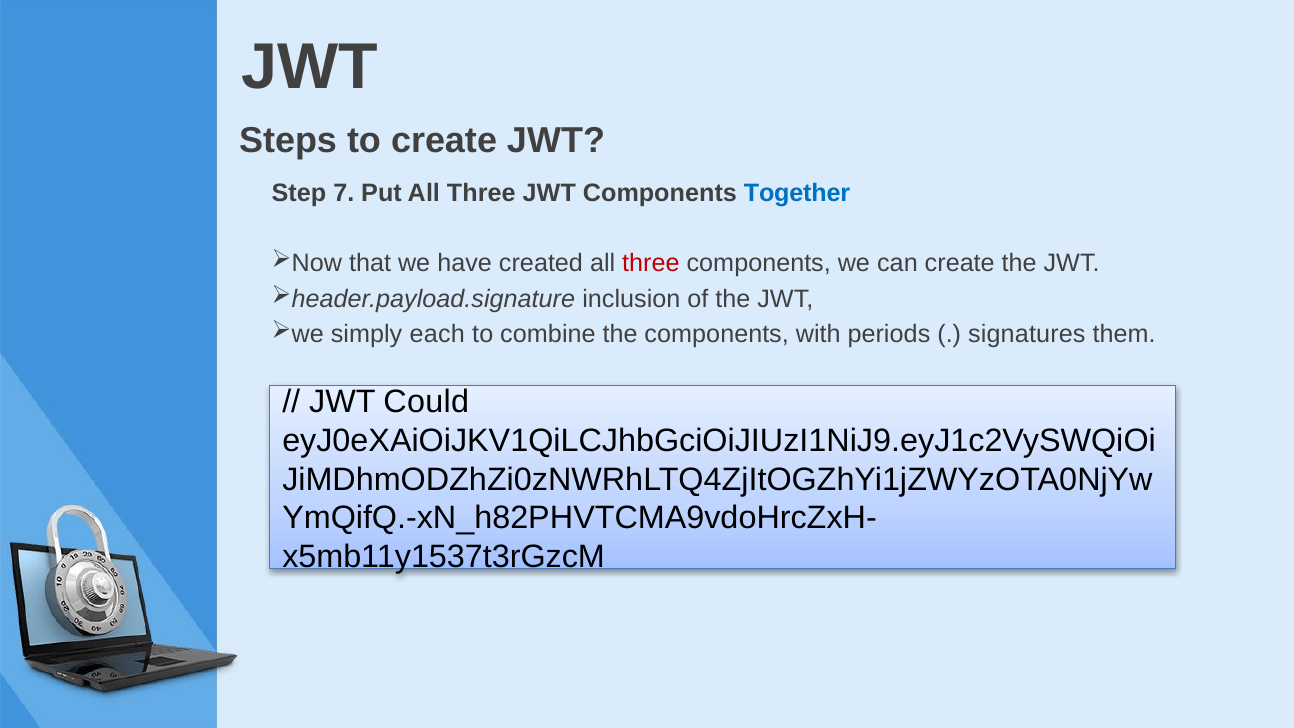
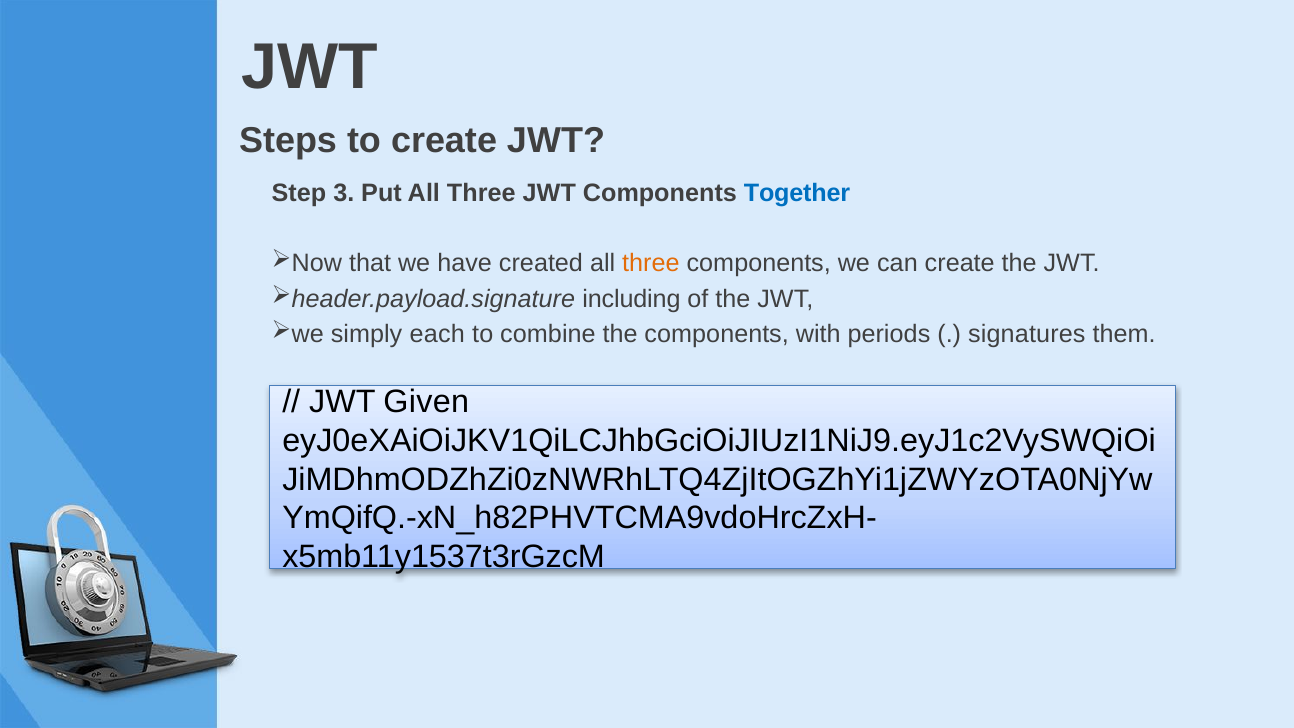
7: 7 -> 3
three at (651, 264) colour: red -> orange
inclusion: inclusion -> including
Could: Could -> Given
